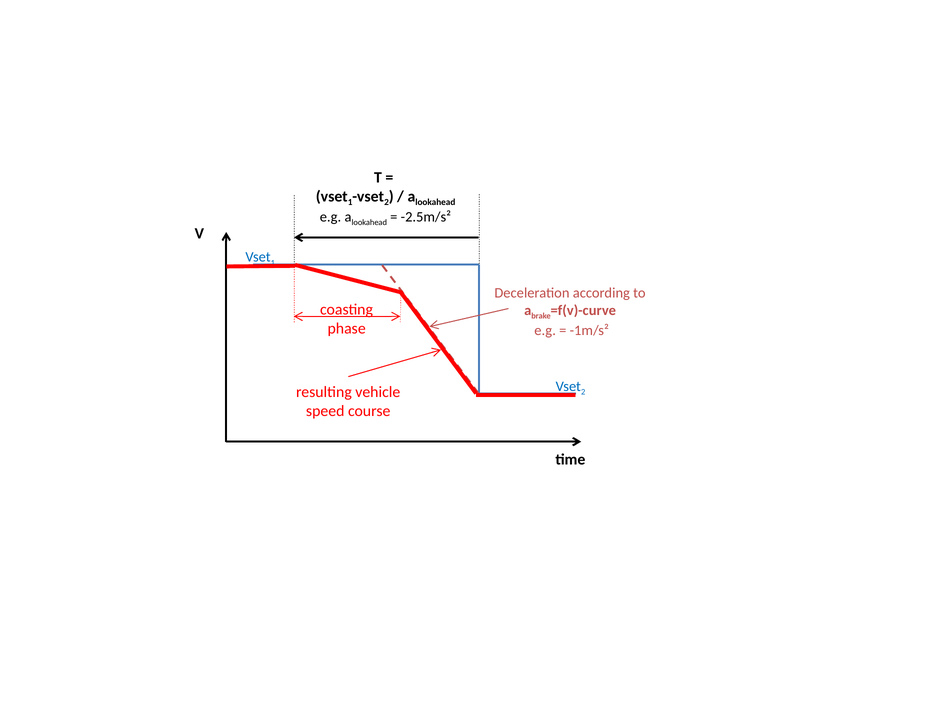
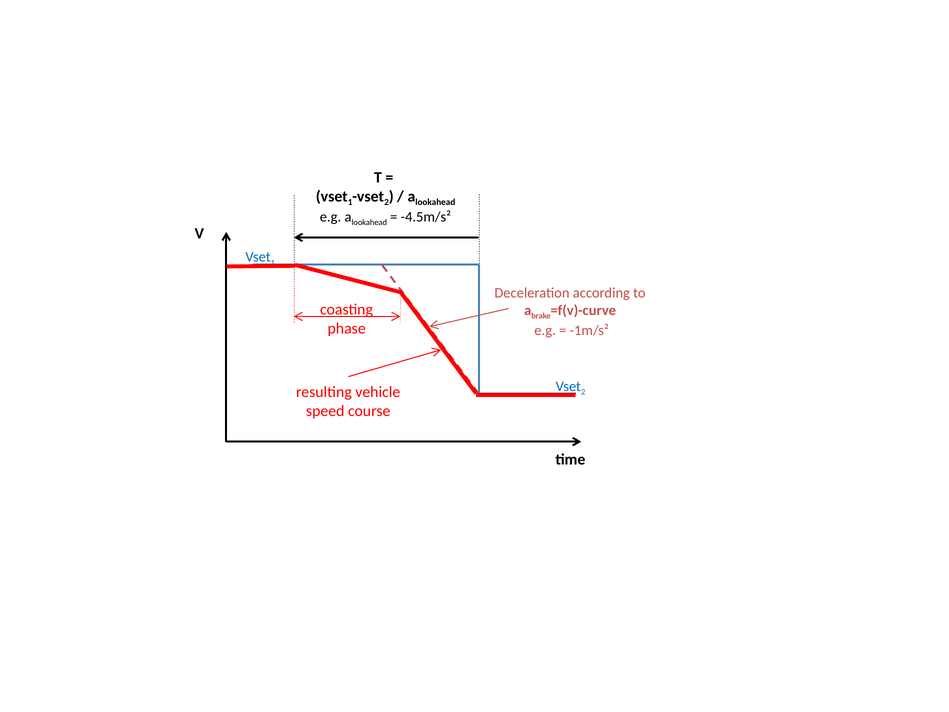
-2.5m/s²: -2.5m/s² -> -4.5m/s²
